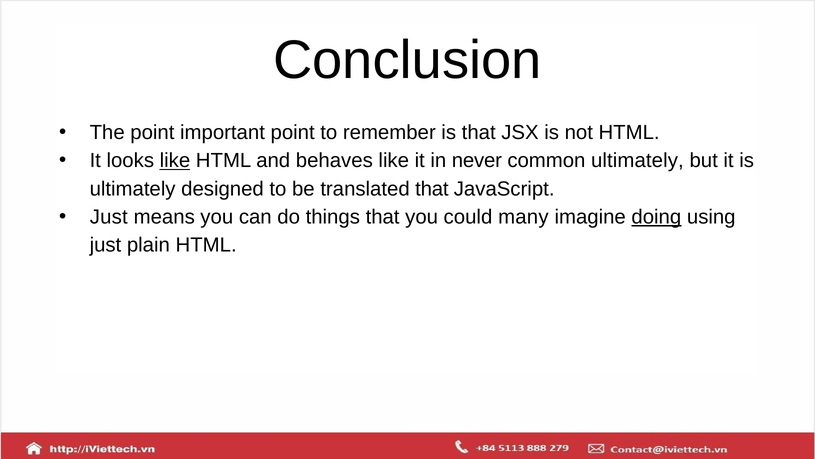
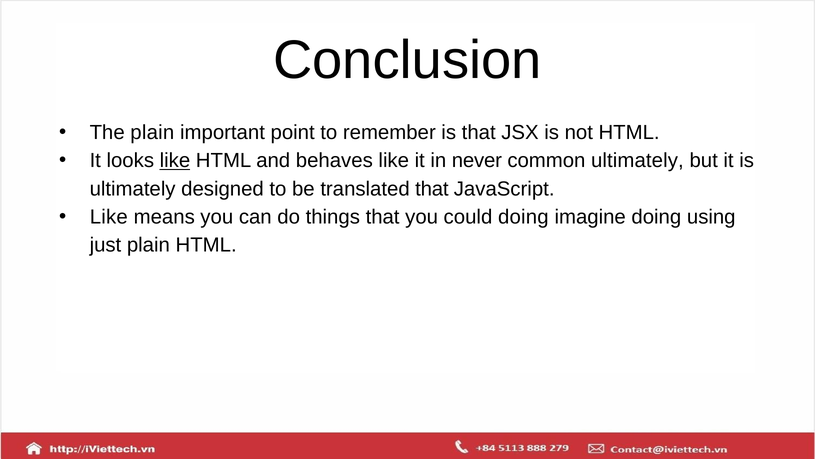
The point: point -> plain
Just at (109, 217): Just -> Like
could many: many -> doing
doing at (656, 217) underline: present -> none
